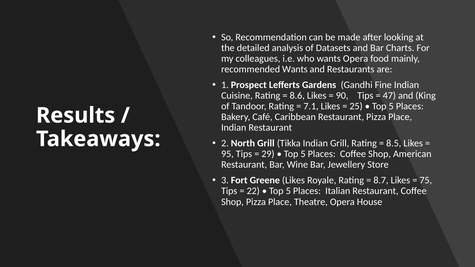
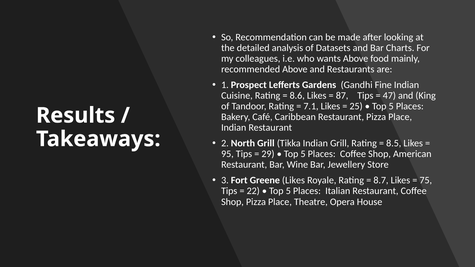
wants Opera: Opera -> Above
recommended Wants: Wants -> Above
90: 90 -> 87
